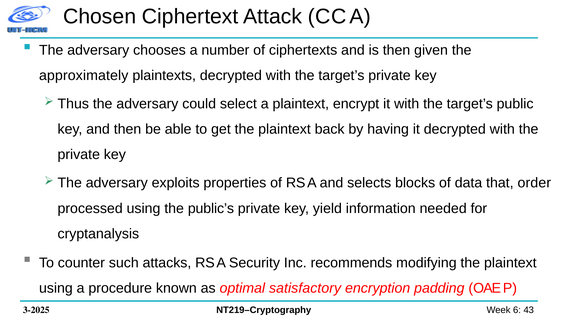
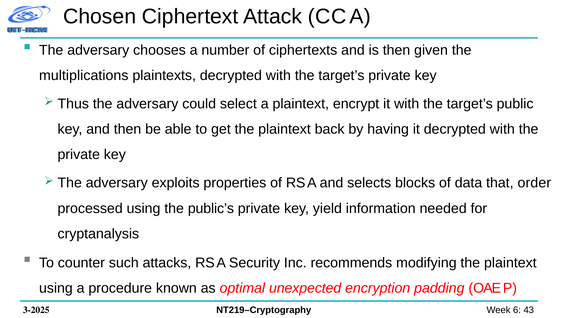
approximately: approximately -> multiplications
satisfactory: satisfactory -> unexpected
